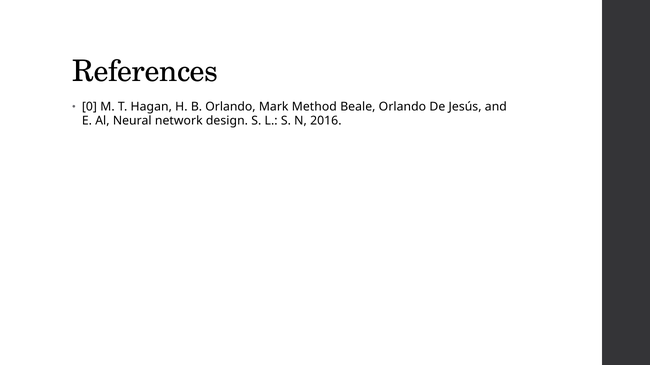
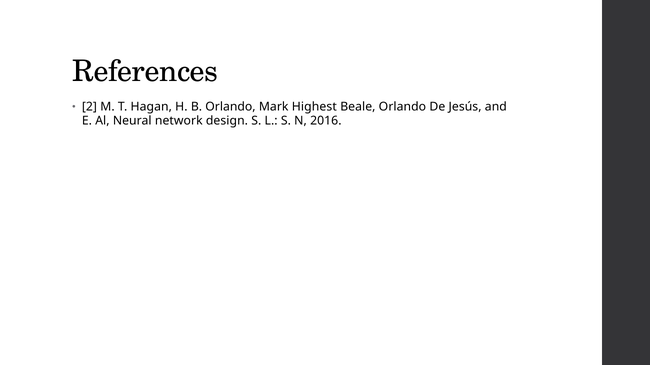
0: 0 -> 2
Method: Method -> Highest
